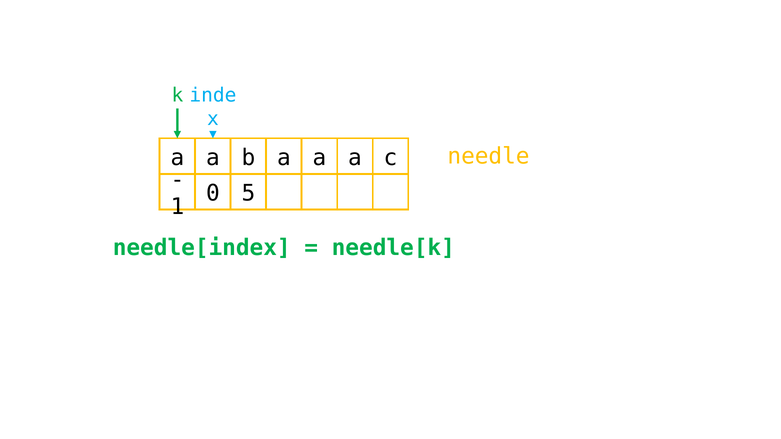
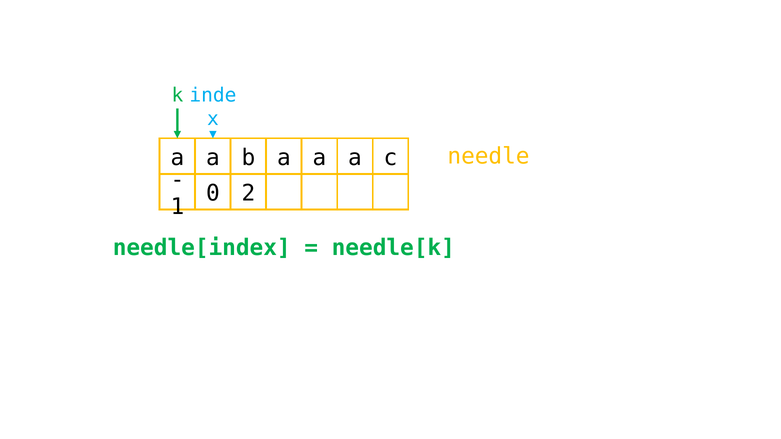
5: 5 -> 2
